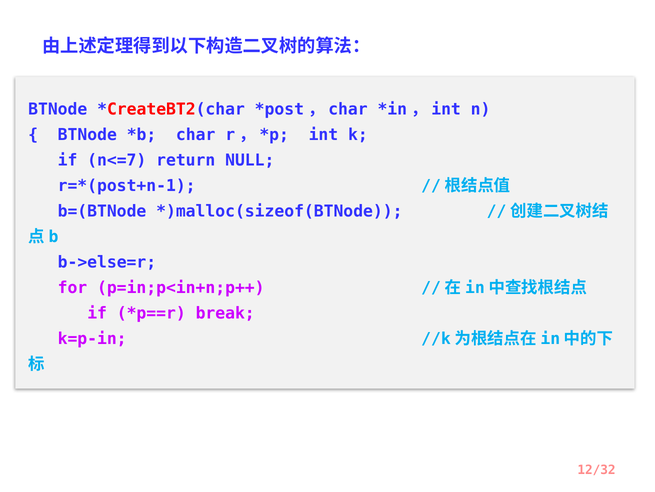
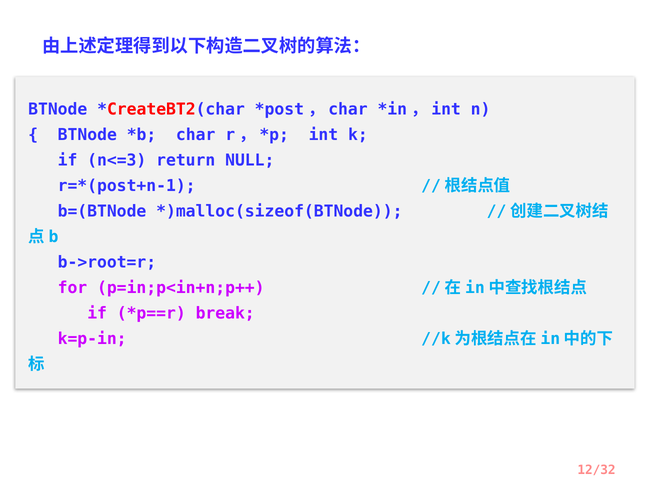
n<=7: n<=7 -> n<=3
b->else=r: b->else=r -> b->root=r
